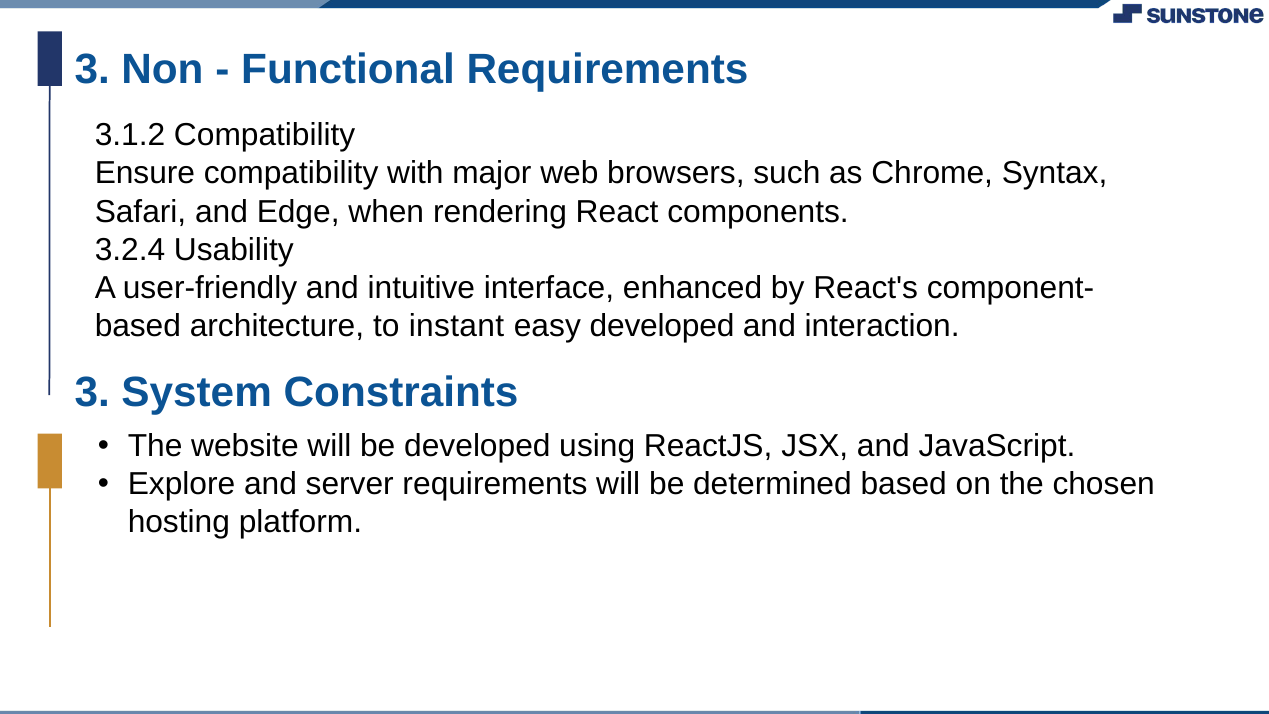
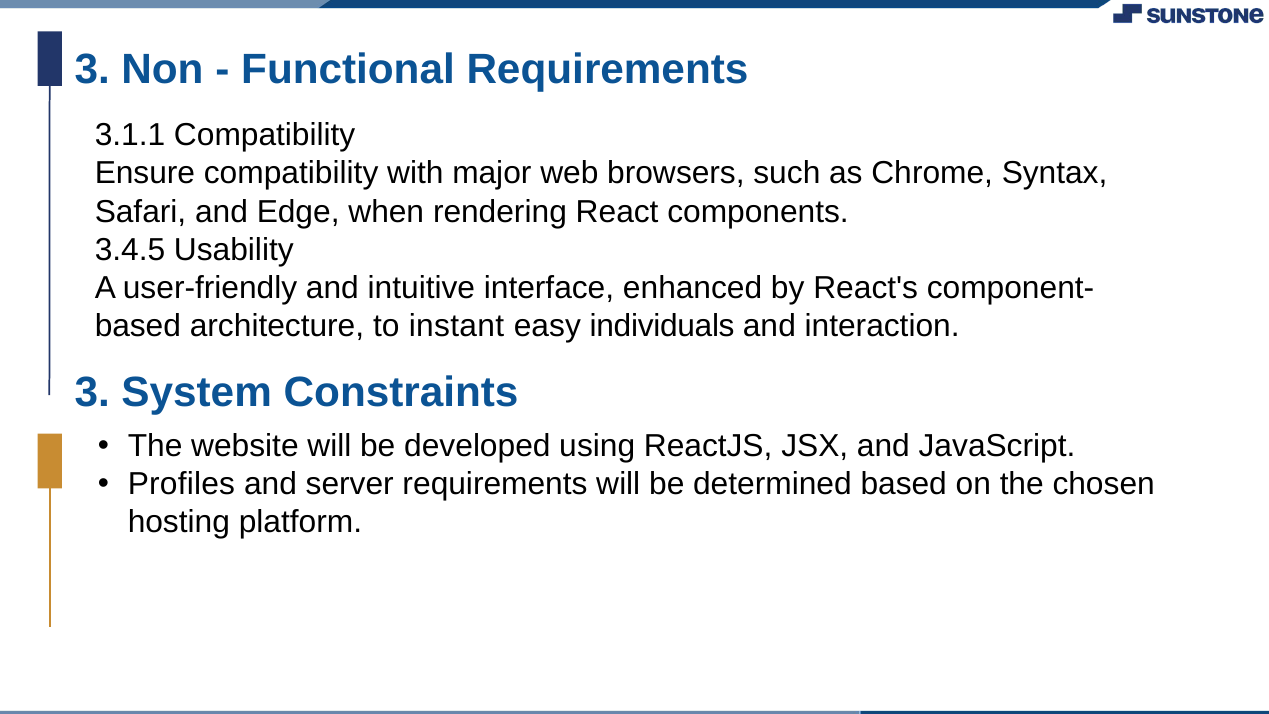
3.1.2: 3.1.2 -> 3.1.1
3.2.4: 3.2.4 -> 3.4.5
easy developed: developed -> individuals
Explore: Explore -> Profiles
